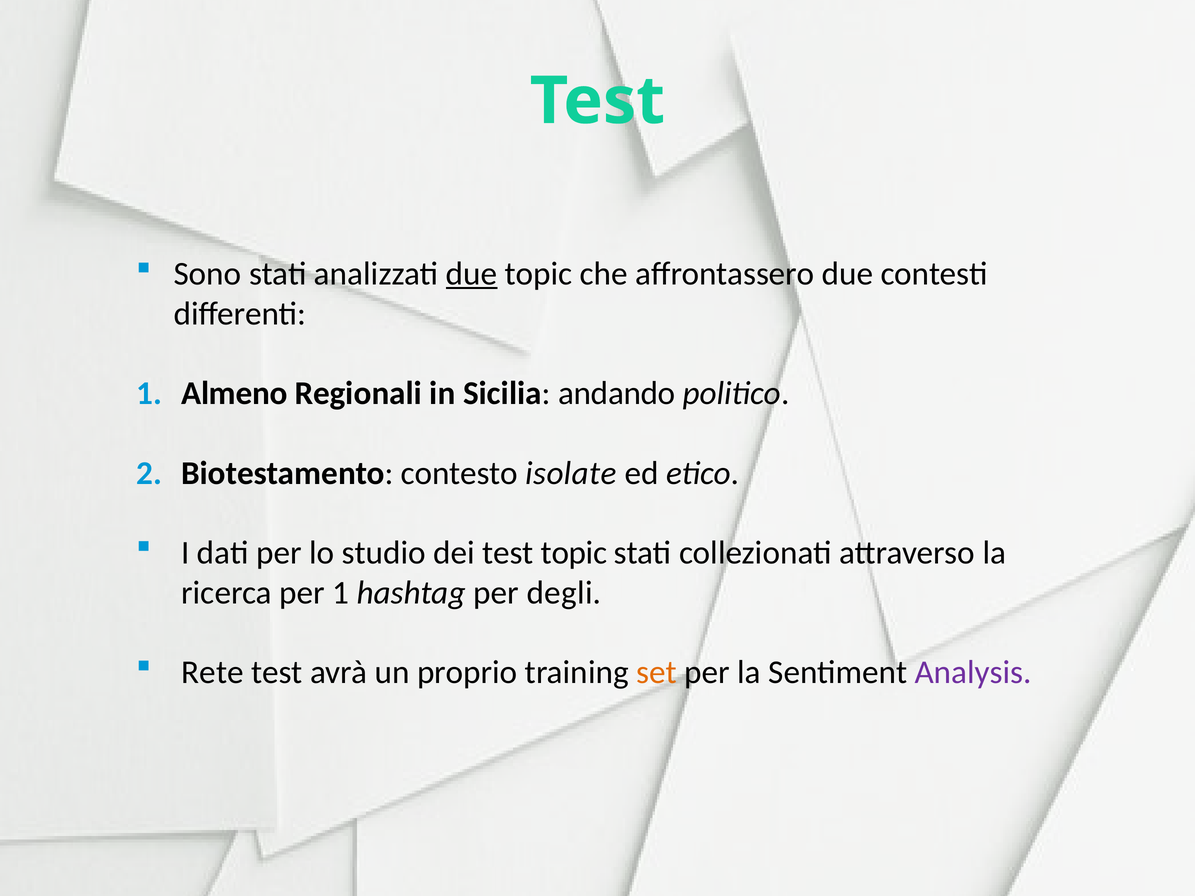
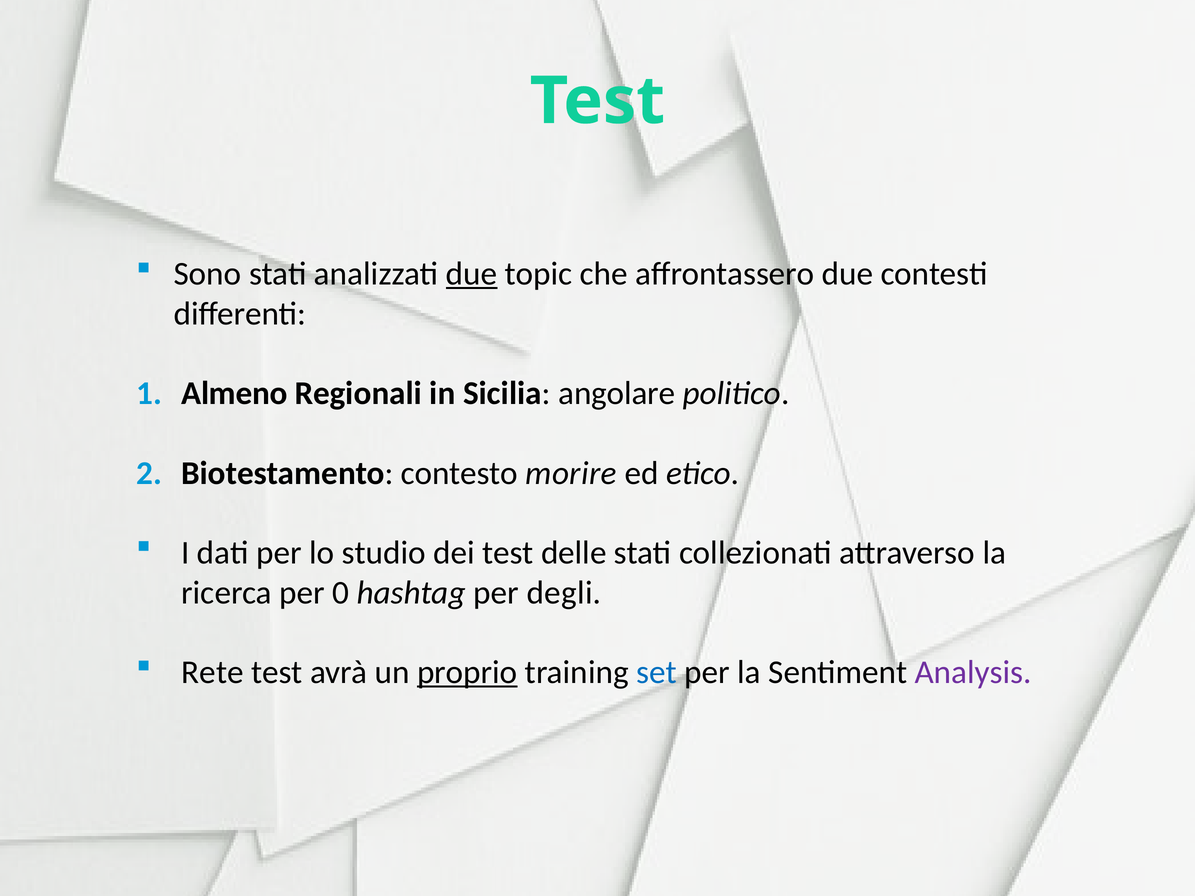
andando: andando -> angolare
isolate: isolate -> morire
test topic: topic -> delle
per 1: 1 -> 0
proprio underline: none -> present
set colour: orange -> blue
